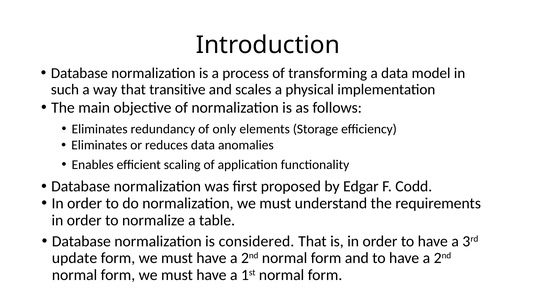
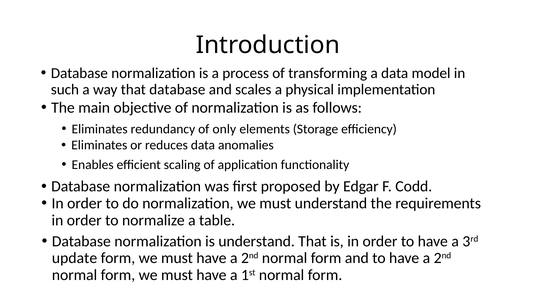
that transitive: transitive -> database
is considered: considered -> understand
